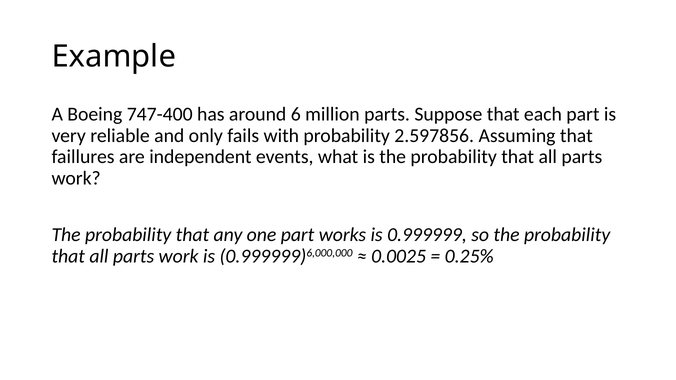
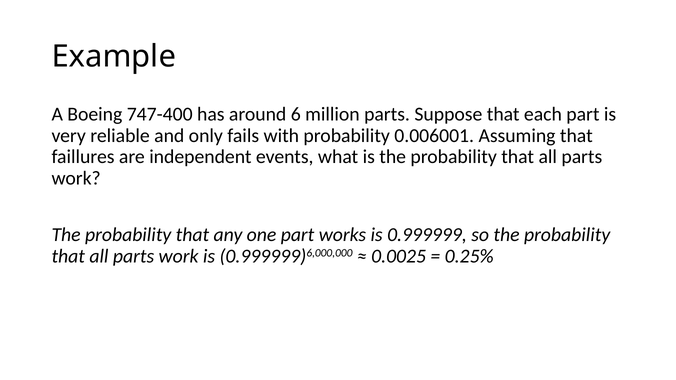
2.597856: 2.597856 -> 0.006001
